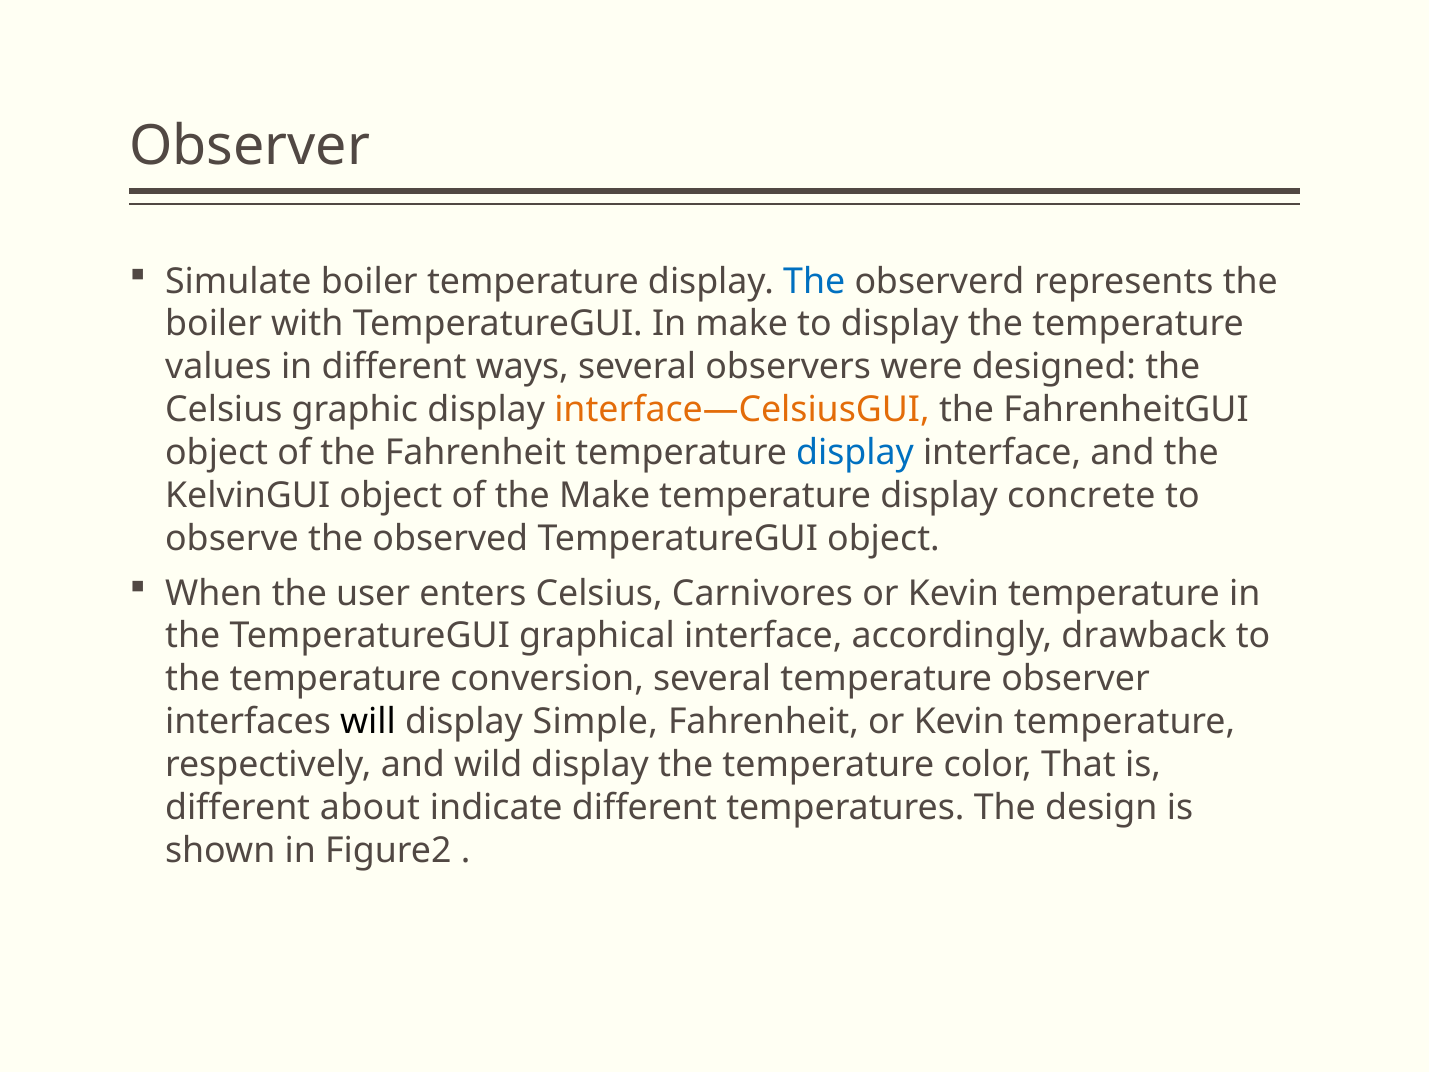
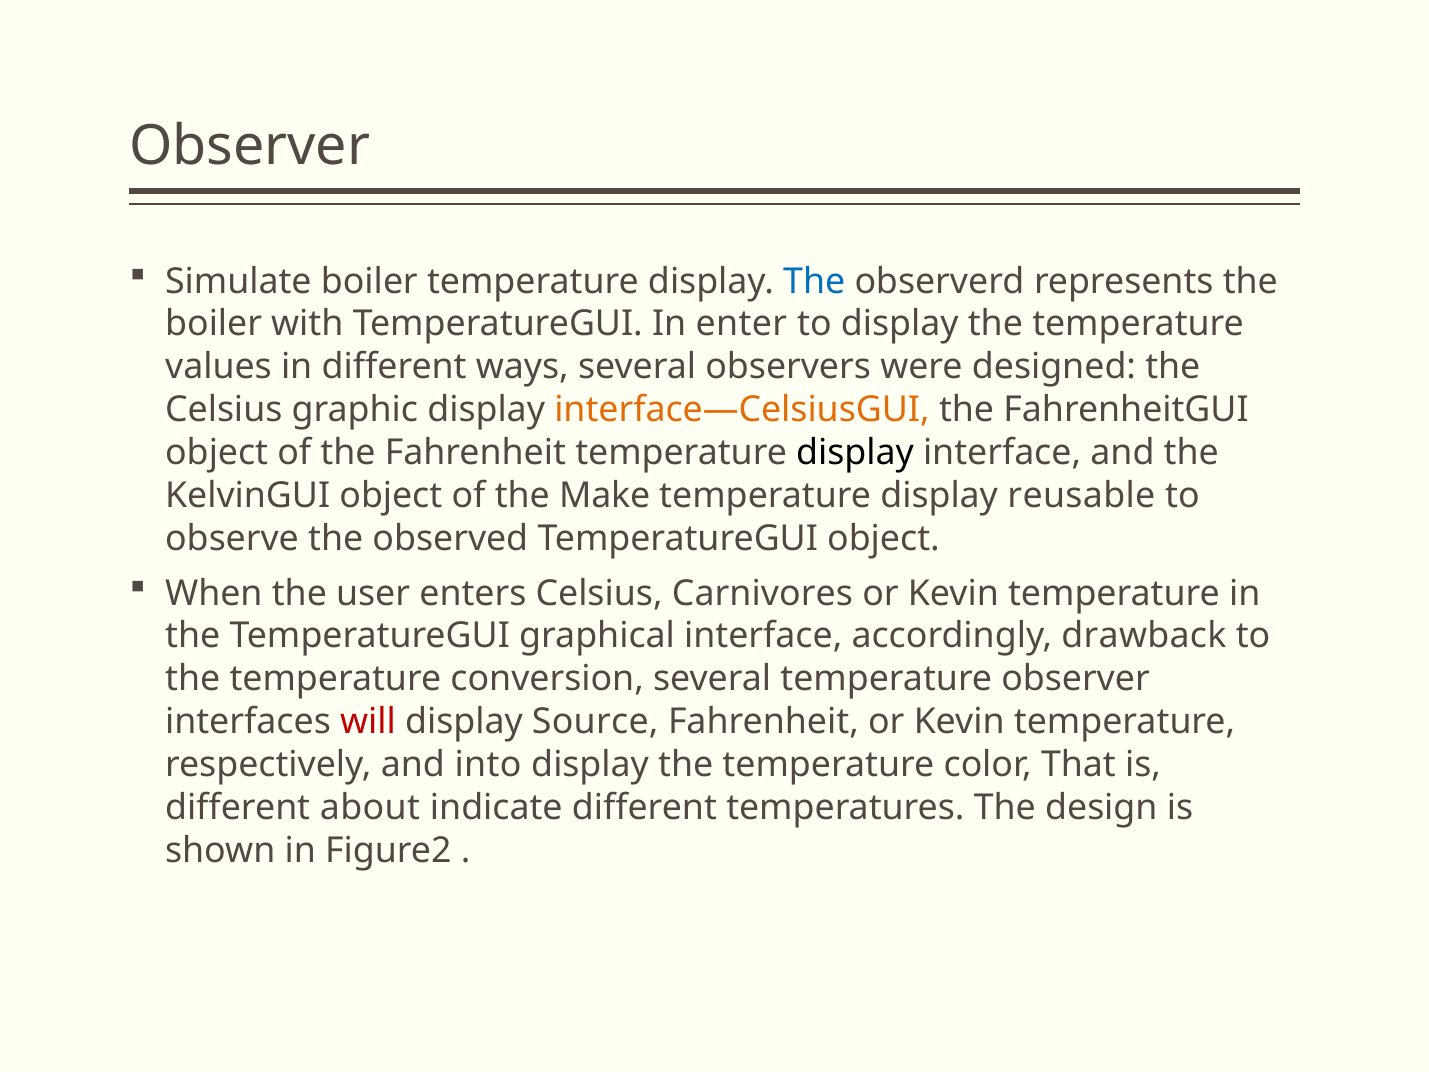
In make: make -> enter
display at (855, 453) colour: blue -> black
concrete: concrete -> reusable
will colour: black -> red
Simple: Simple -> Source
wild: wild -> into
